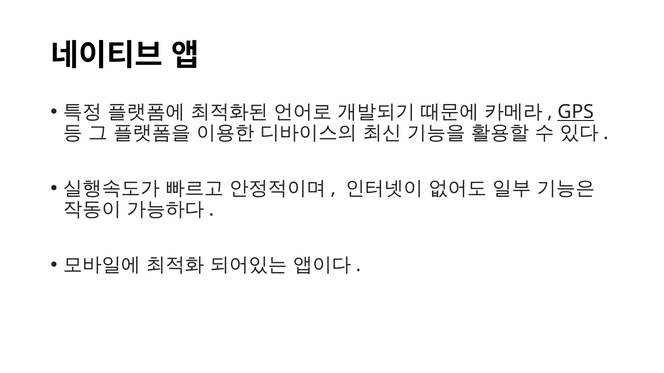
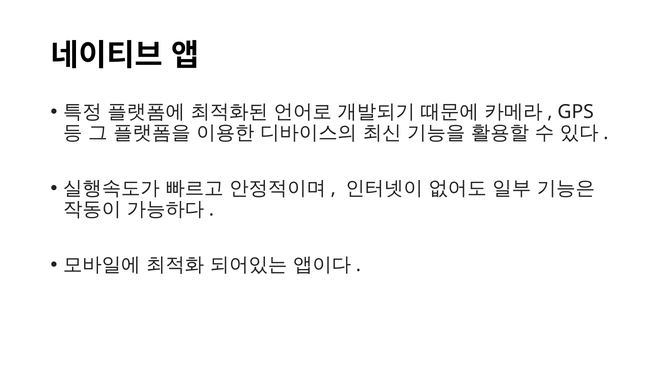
GPS underline: present -> none
